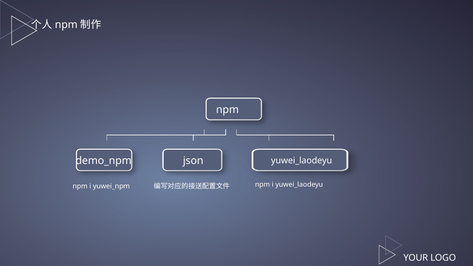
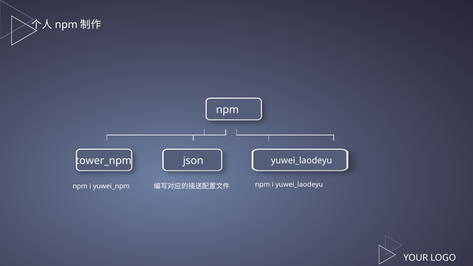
demo_npm: demo_npm -> tower_npm
